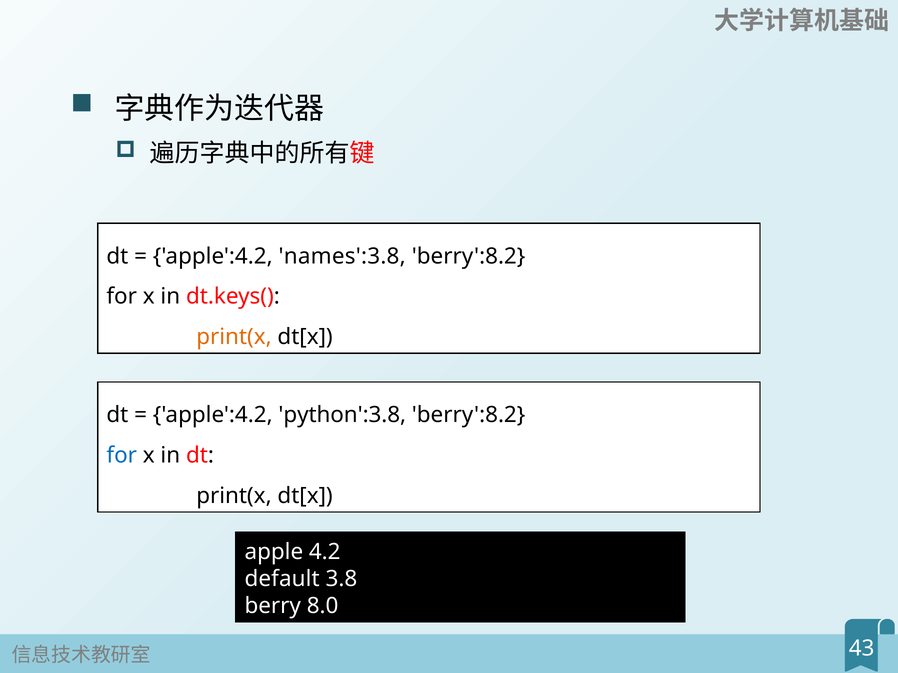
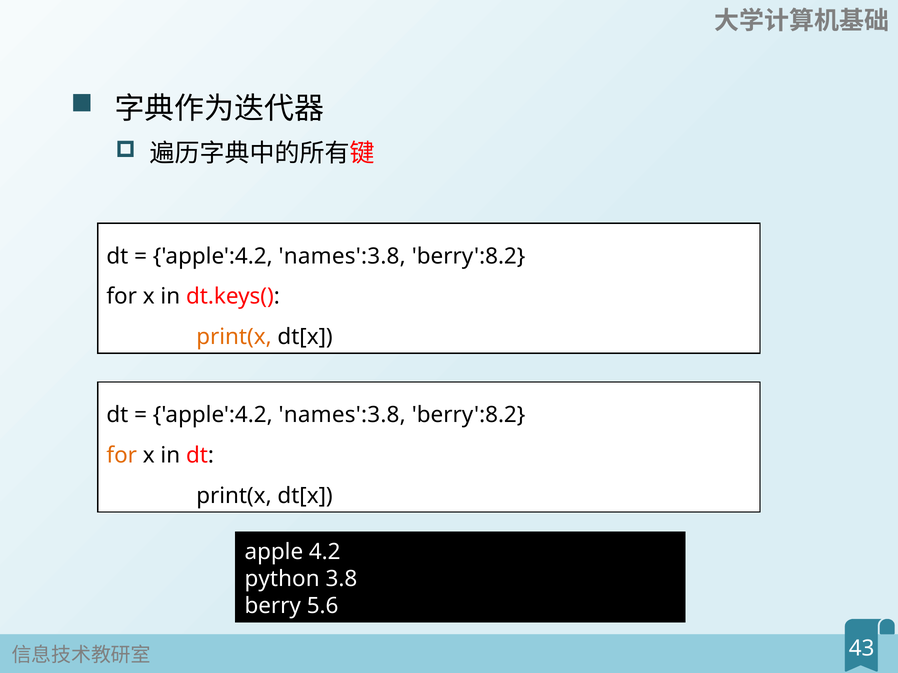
python':3.8 at (342, 415): python':3.8 -> names':3.8
for at (122, 456) colour: blue -> orange
default: default -> python
8.0: 8.0 -> 5.6
